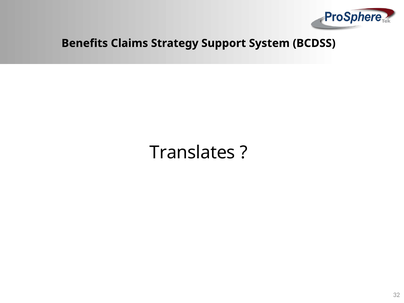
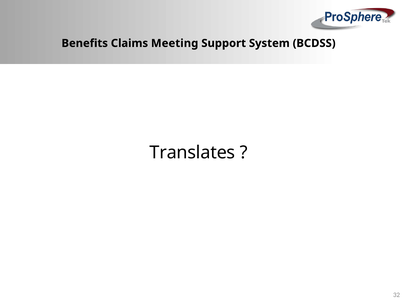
Strategy: Strategy -> Meeting
